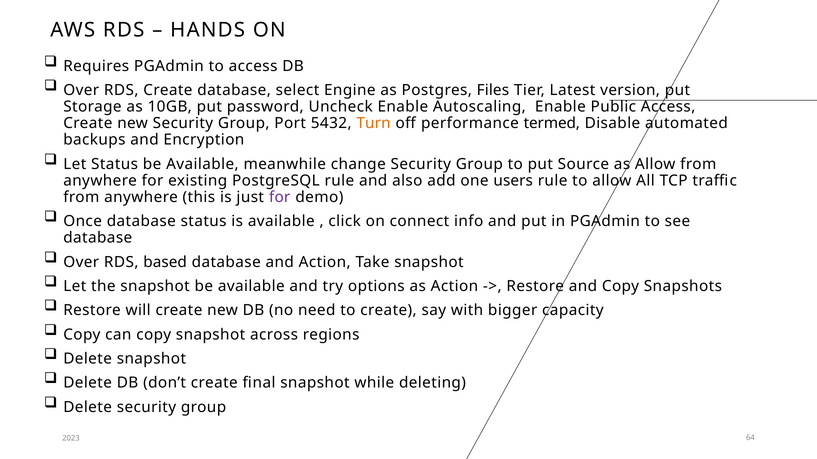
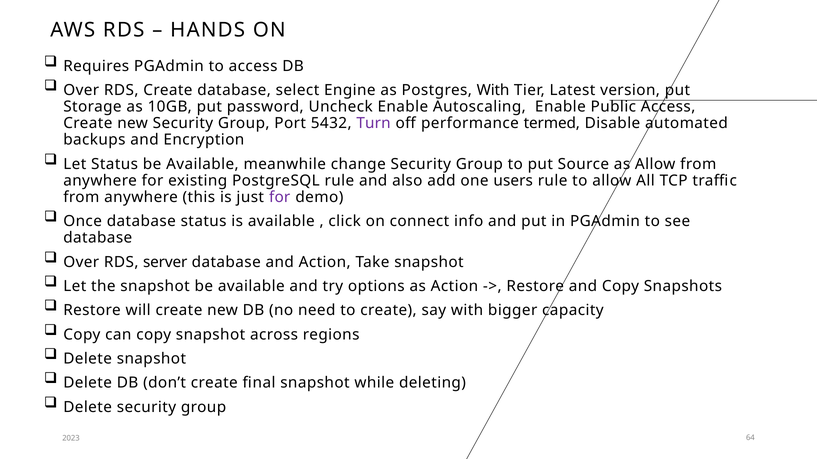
Postgres Files: Files -> With
Turn colour: orange -> purple
based: based -> server
